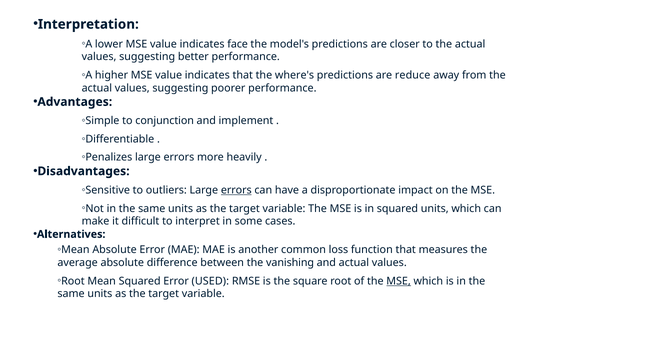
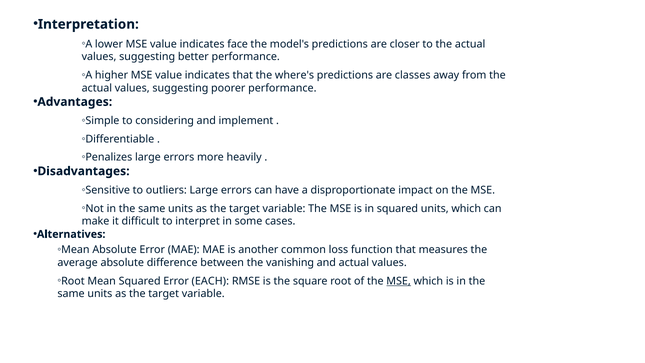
reduce: reduce -> classes
conjunction: conjunction -> considering
errors at (236, 190) underline: present -> none
USED: USED -> EACH
